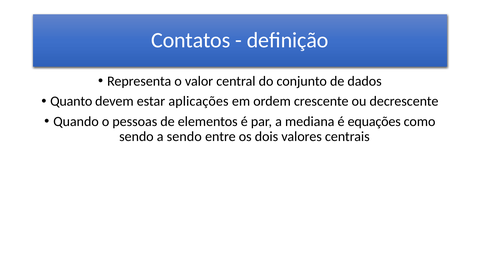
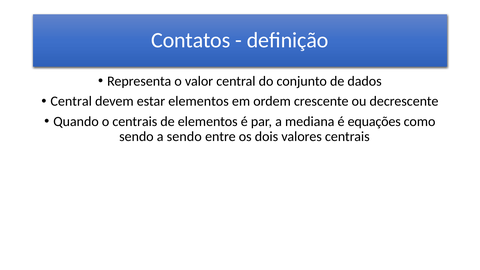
Quanto at (71, 101): Quanto -> Central
estar aplicações: aplicações -> elementos
o pessoas: pessoas -> centrais
